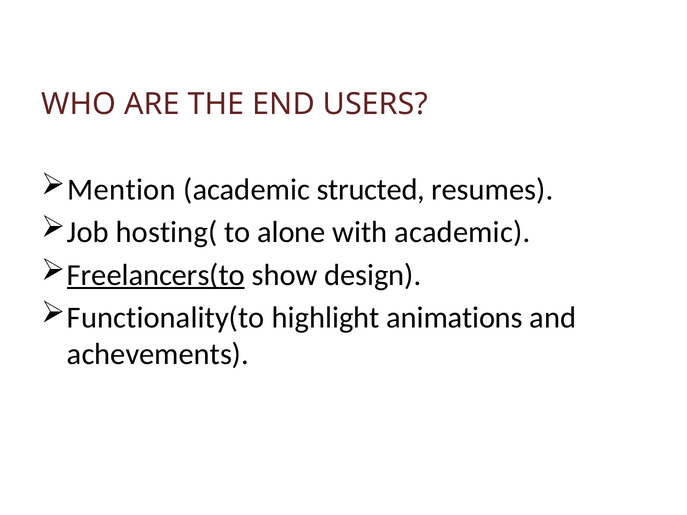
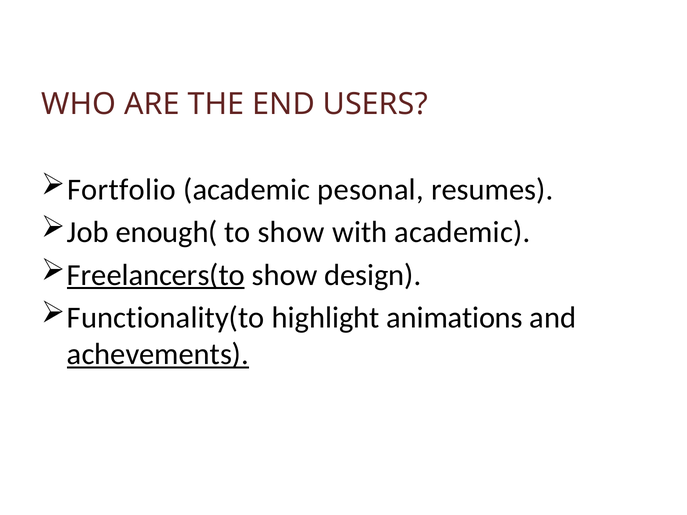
Mention: Mention -> Fortfolio
structed: structed -> pesonal
hosting(: hosting( -> enough(
to alone: alone -> show
achevements underline: none -> present
